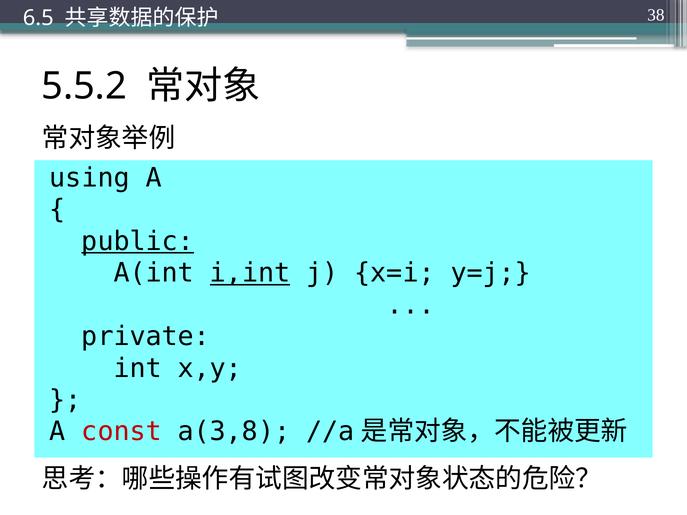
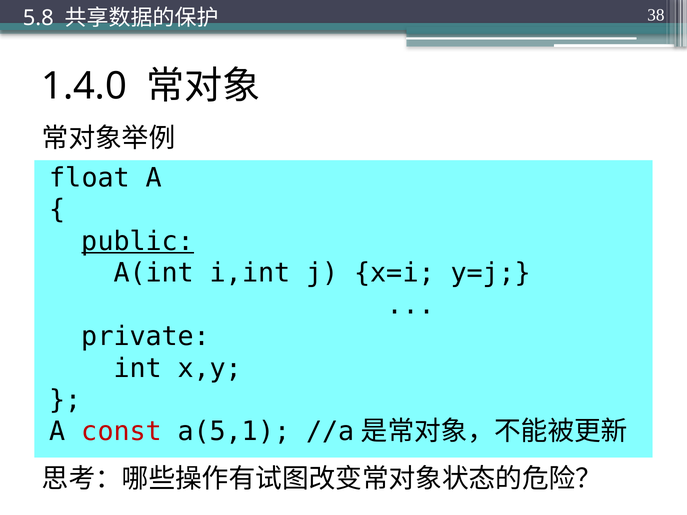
6.5: 6.5 -> 5.8
5.5.2: 5.5.2 -> 1.4.0
using: using -> float
i,int underline: present -> none
a(3,8: a(3,8 -> a(5,1
